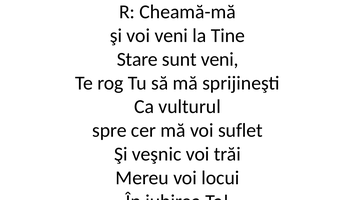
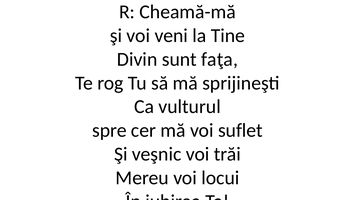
Stare: Stare -> Divin
sunt veni: veni -> faţa
